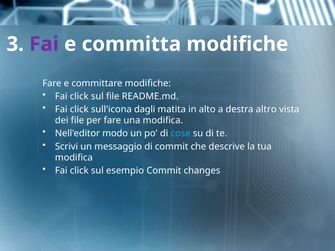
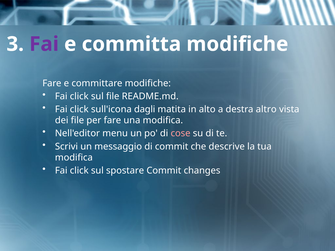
modo: modo -> menu
cose colour: light blue -> pink
esempio: esempio -> spostare
